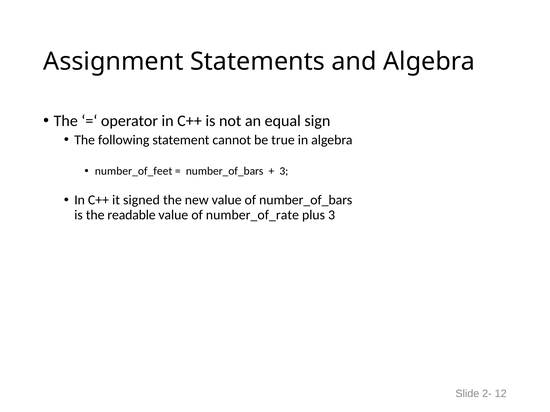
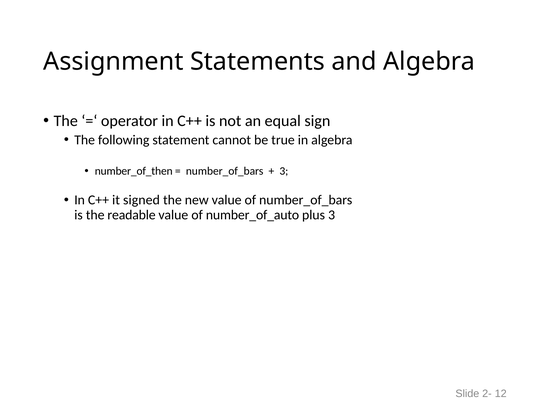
number_of_feet: number_of_feet -> number_of_then
number_of_rate: number_of_rate -> number_of_auto
